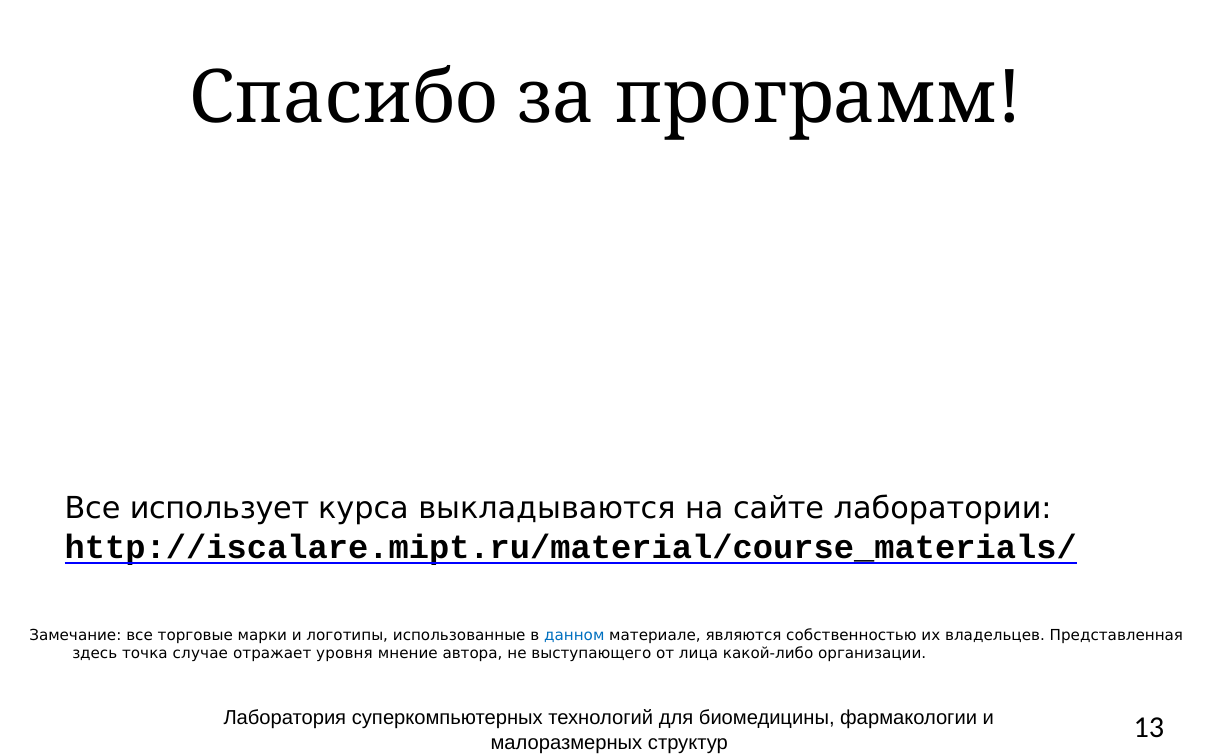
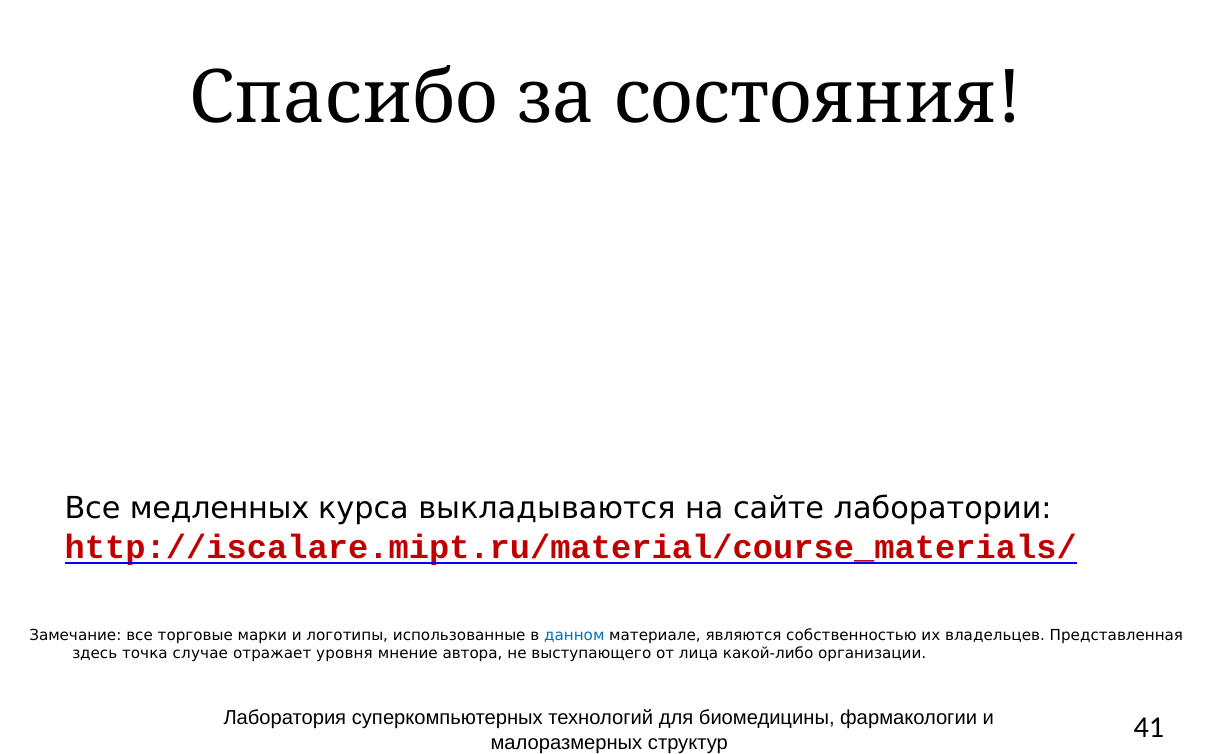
программ: программ -> состояния
использует: использует -> медленных
http://iscalare.mipt.ru/material/course_materials/ colour: black -> red
13: 13 -> 41
